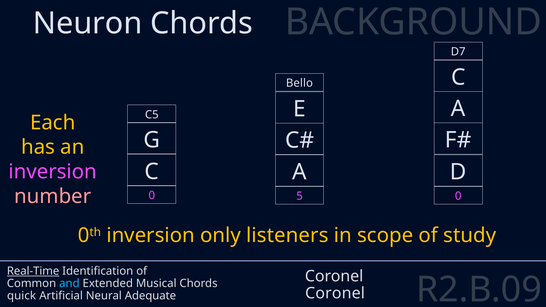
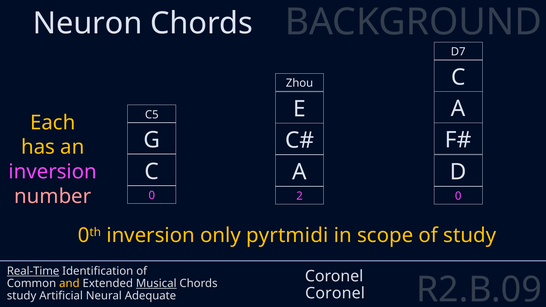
Bello: Bello -> Zhou
5: 5 -> 2
listeners: listeners -> pyrtmidi
and colour: light blue -> yellow
Musical underline: none -> present
quick at (22, 296): quick -> study
